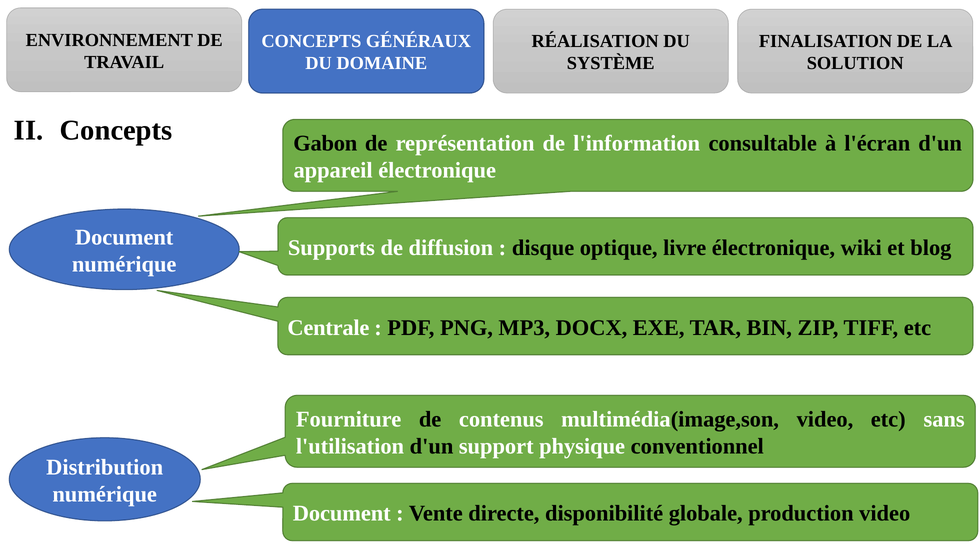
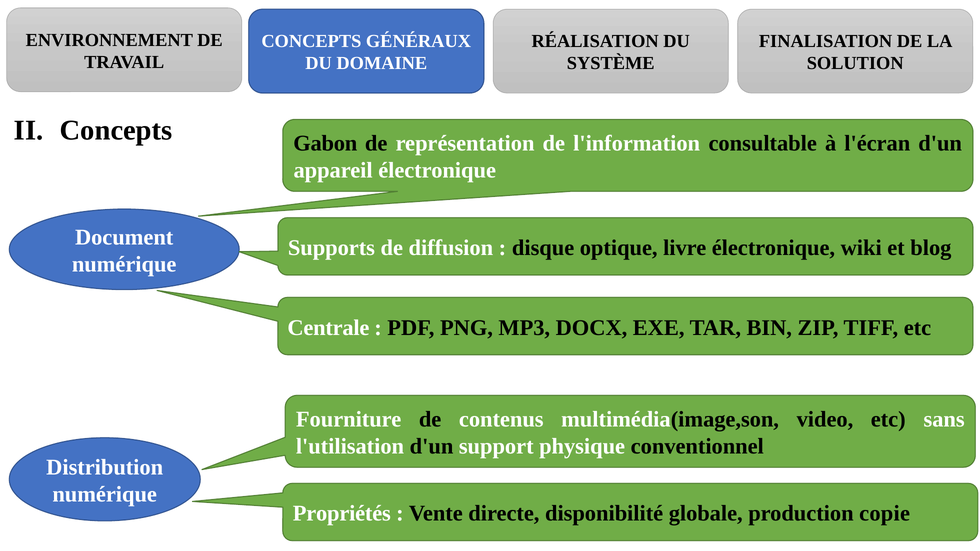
Document at (342, 514): Document -> Propriétés
production video: video -> copie
